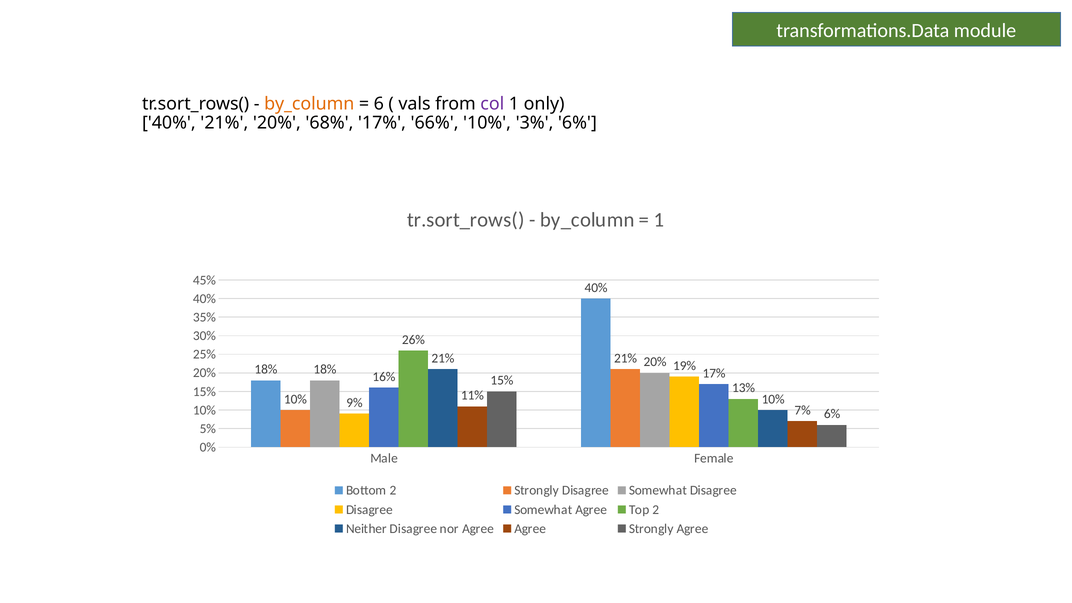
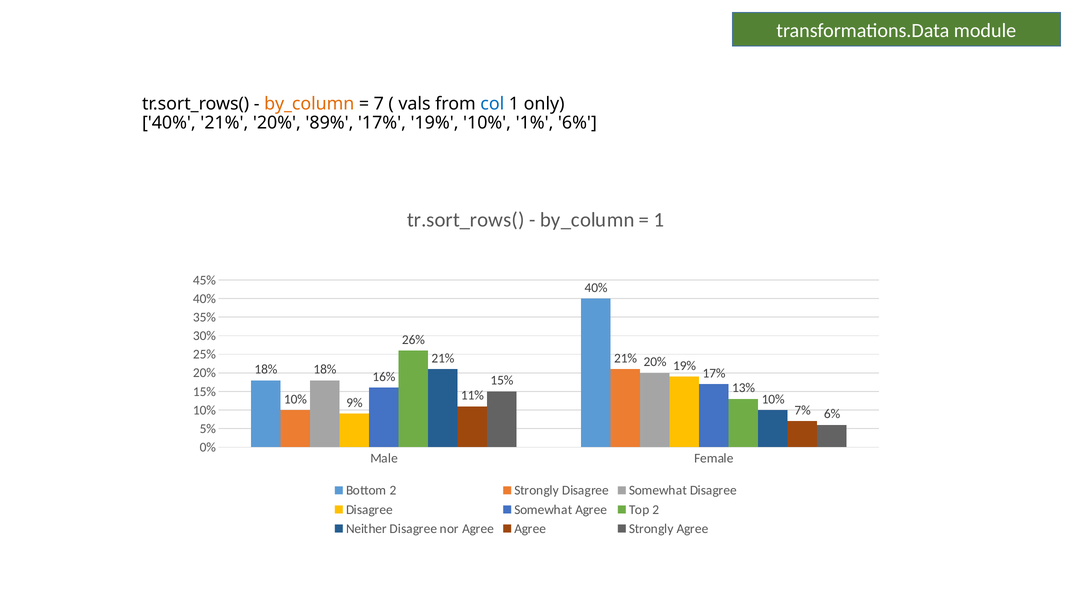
6: 6 -> 7
col colour: purple -> blue
68%: 68% -> 89%
17% 66%: 66% -> 19%
3%: 3% -> 1%
